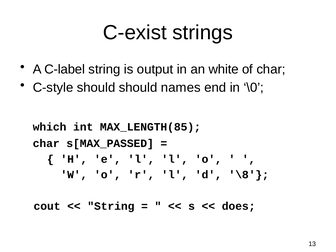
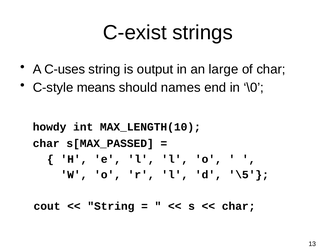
C-label: C-label -> C-uses
white: white -> large
C-style should: should -> means
which: which -> howdy
MAX_LENGTH(85: MAX_LENGTH(85 -> MAX_LENGTH(10
\8: \8 -> \5
does at (239, 206): does -> char
